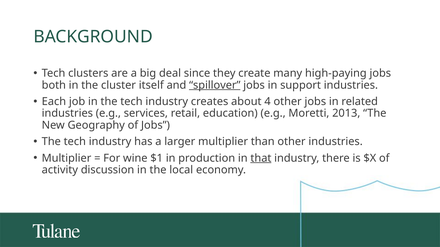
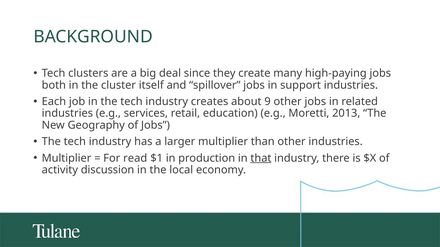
spillover underline: present -> none
4: 4 -> 9
wine: wine -> read
